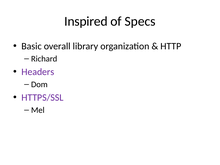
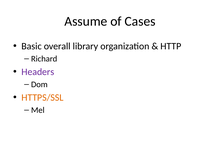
Inspired: Inspired -> Assume
Specs: Specs -> Cases
HTTPS/SSL colour: purple -> orange
